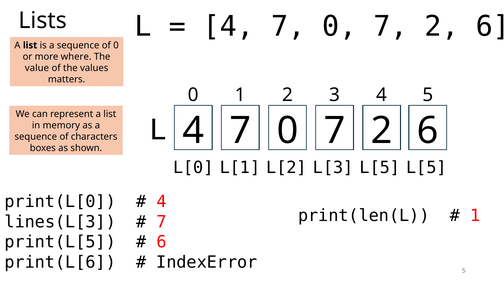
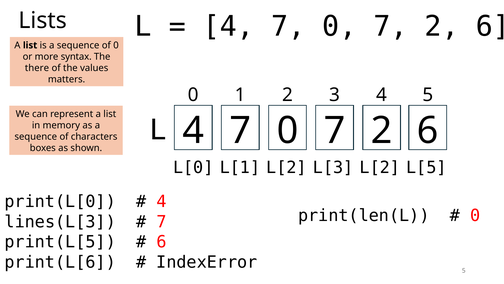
where: where -> syntax
value: value -> there
L[3 L[5: L[5 -> L[2
1 at (475, 215): 1 -> 0
